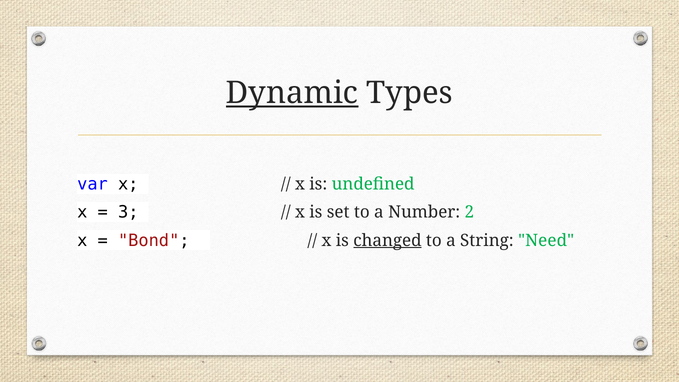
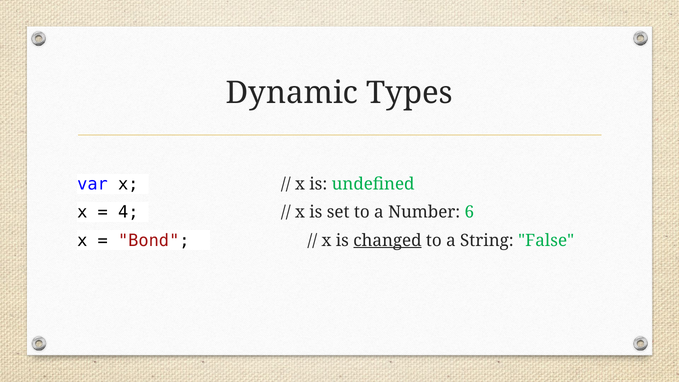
Dynamic underline: present -> none
3: 3 -> 4
2: 2 -> 6
Need: Need -> False
